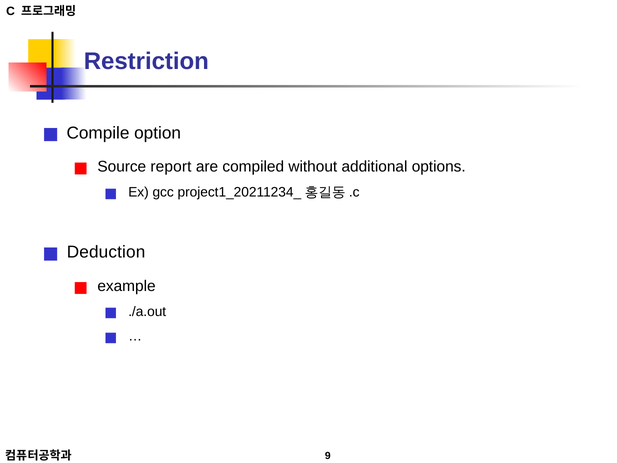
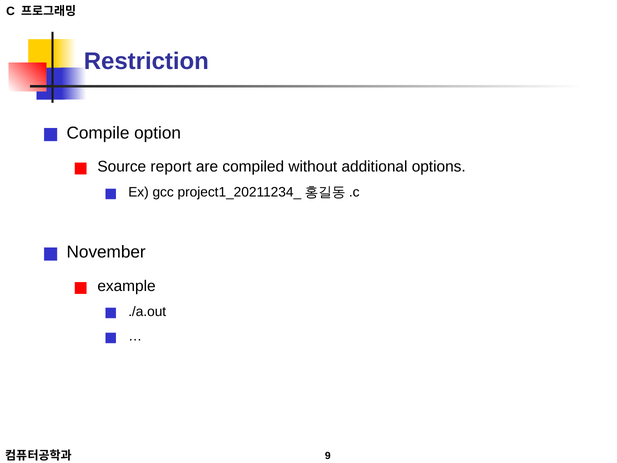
Deduction: Deduction -> November
